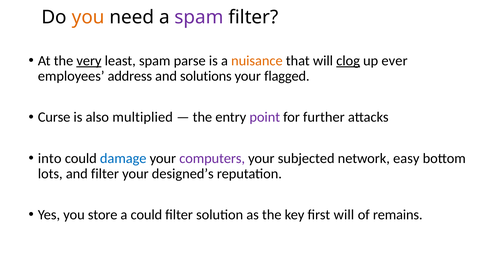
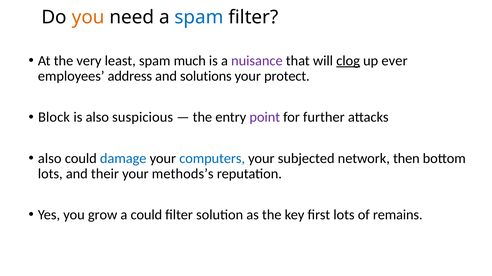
spam at (199, 17) colour: purple -> blue
very underline: present -> none
parse: parse -> much
nuisance colour: orange -> purple
flagged: flagged -> protect
Curse: Curse -> Block
multiplied: multiplied -> suspicious
into at (50, 159): into -> also
computers colour: purple -> blue
easy: easy -> then
and filter: filter -> their
designed’s: designed’s -> methods’s
store: store -> grow
first will: will -> lots
